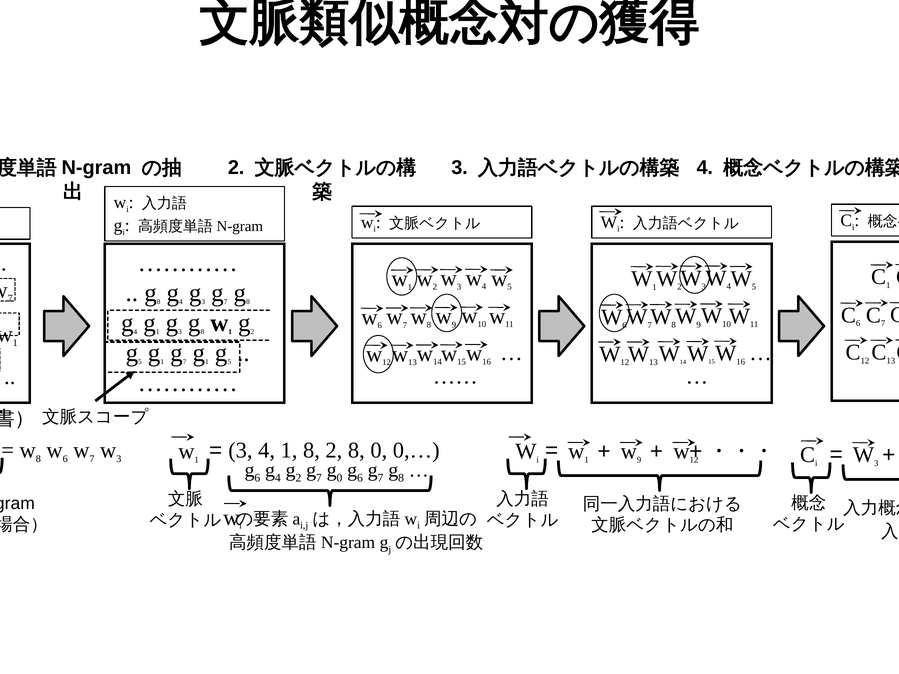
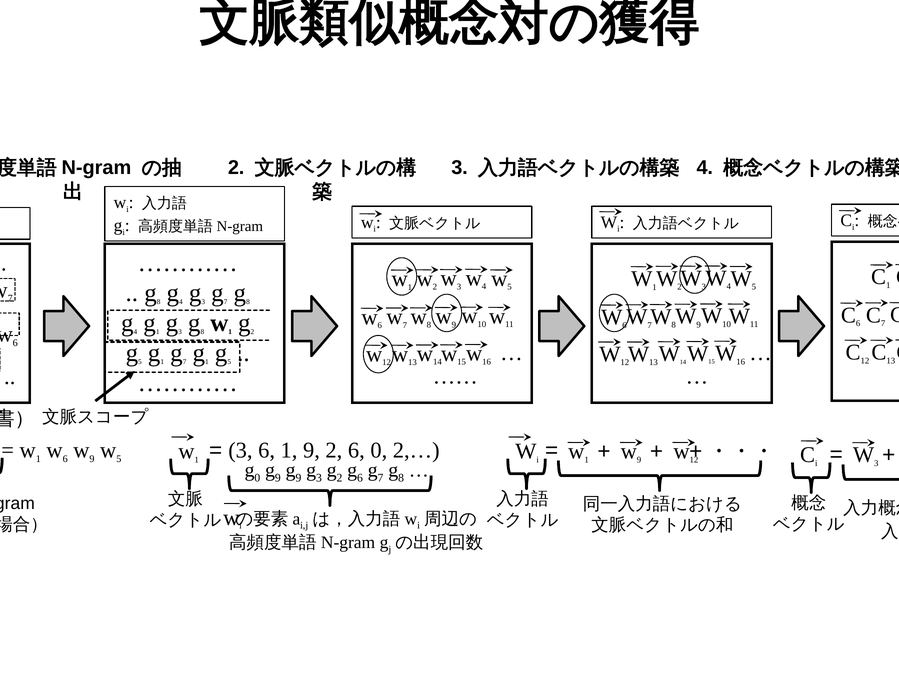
1 at (15, 343): 1 -> 6
8 at (38, 459): 8 -> 1
7 at (92, 459): 7 -> 9
3 at (119, 459): 3 -> 5
3 4: 4 -> 6
1 8: 8 -> 9
2 8: 8 -> 6
0,…: 0,… -> 2,…
6 at (257, 478): 6 -> 0
4 at (278, 478): 4 -> 9
2 at (298, 478): 2 -> 9
7 at (319, 478): 7 -> 3
0 at (339, 478): 0 -> 2
